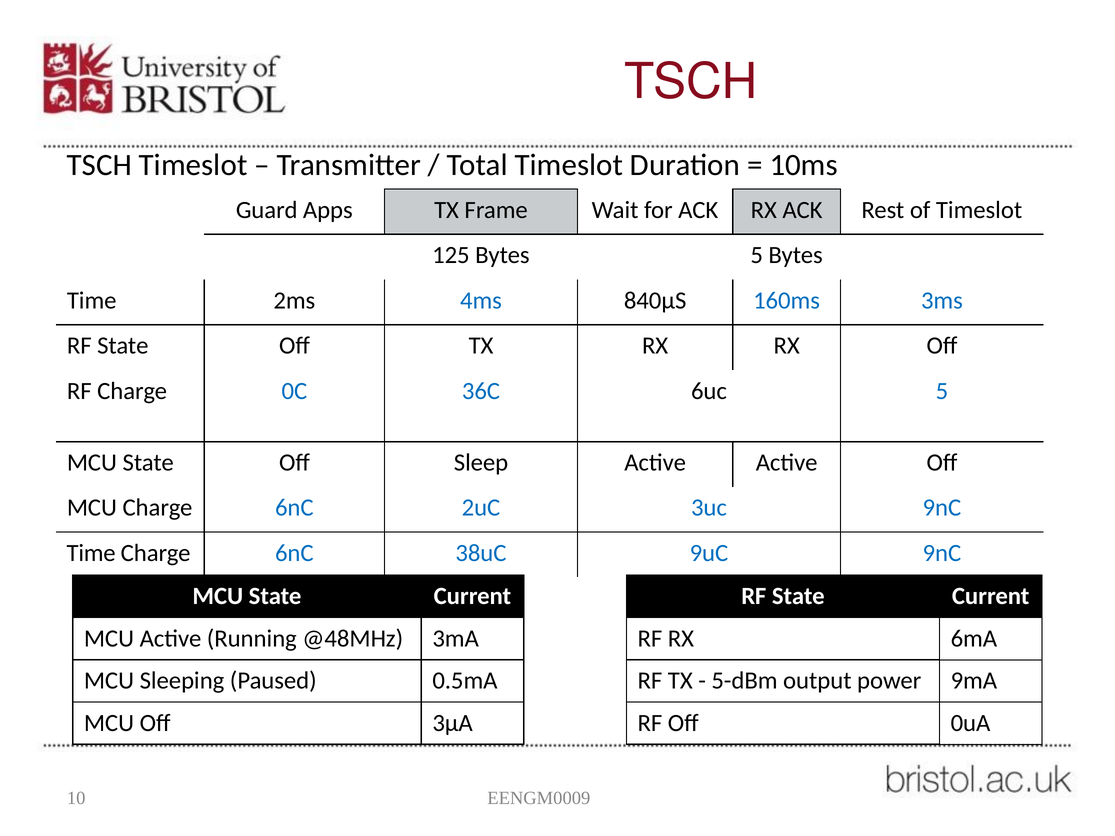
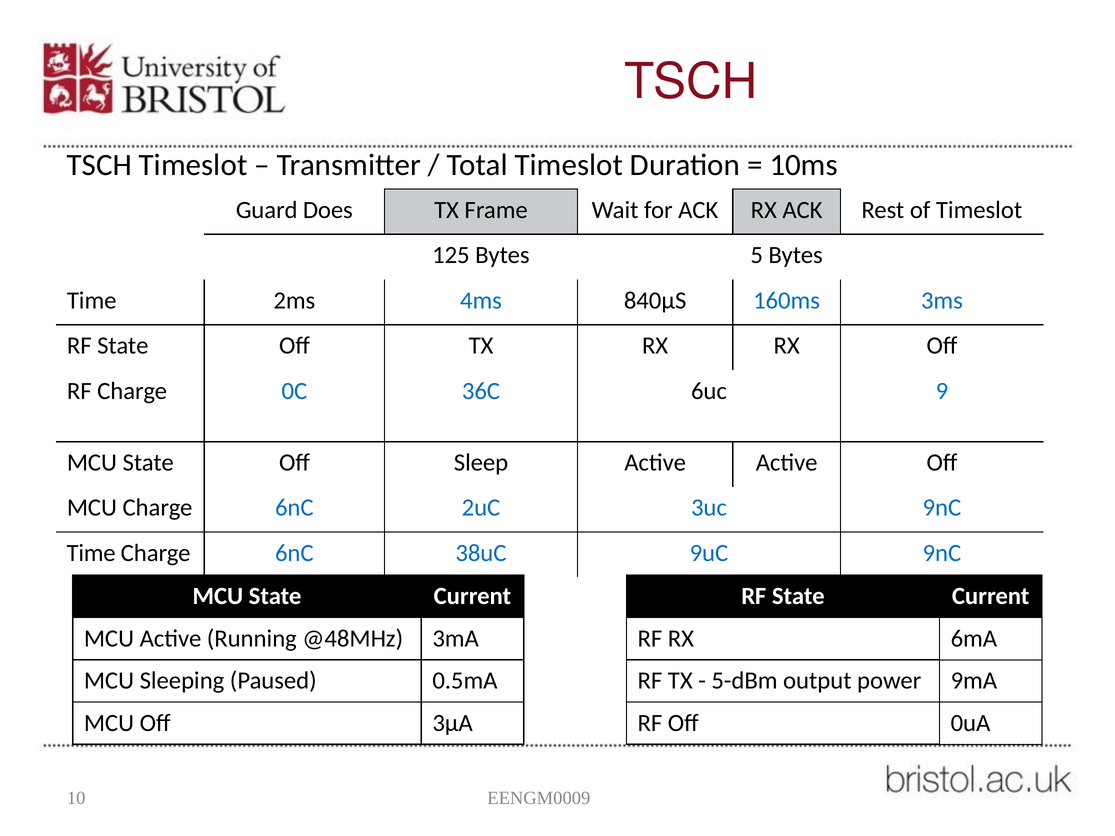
Apps: Apps -> Does
6uc 5: 5 -> 9
